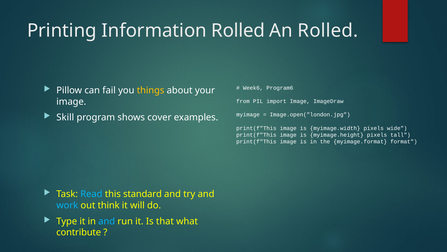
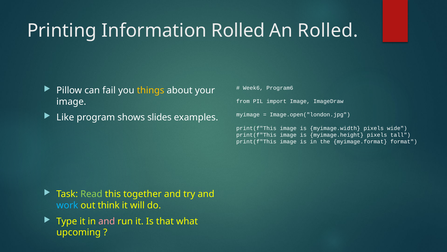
Skill: Skill -> Like
cover: cover -> slides
Read colour: light blue -> light green
standard: standard -> together
and at (107, 221) colour: light blue -> pink
contribute: contribute -> upcoming
